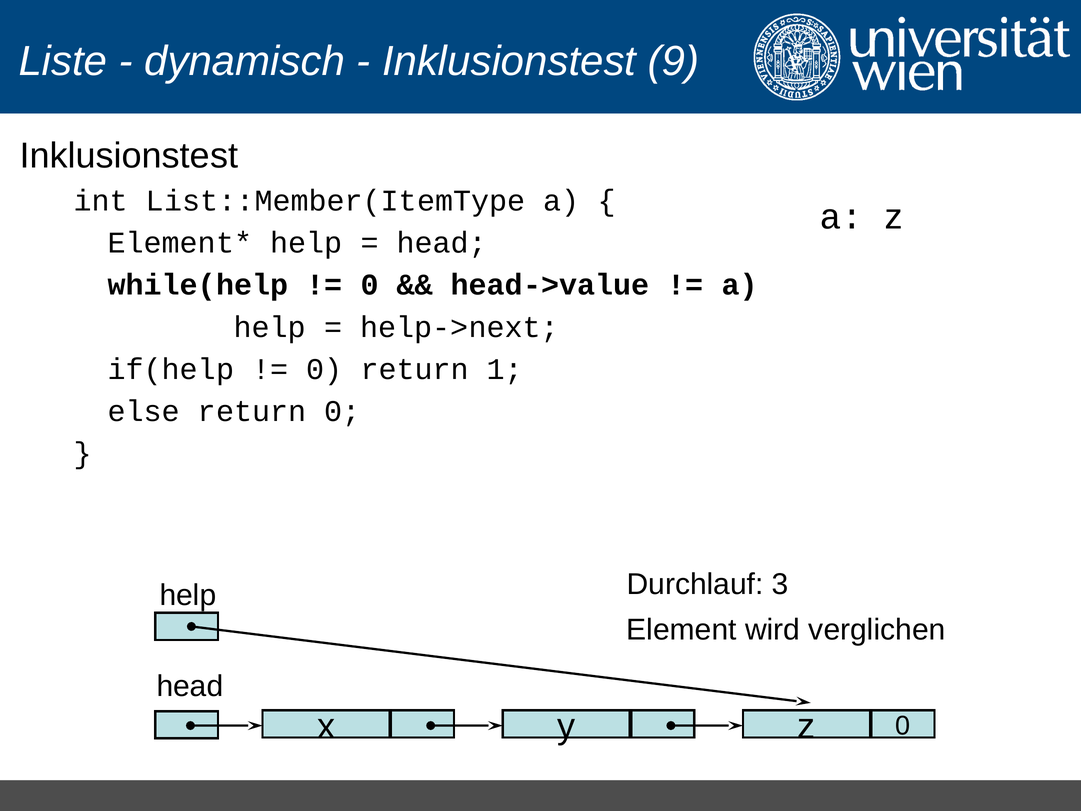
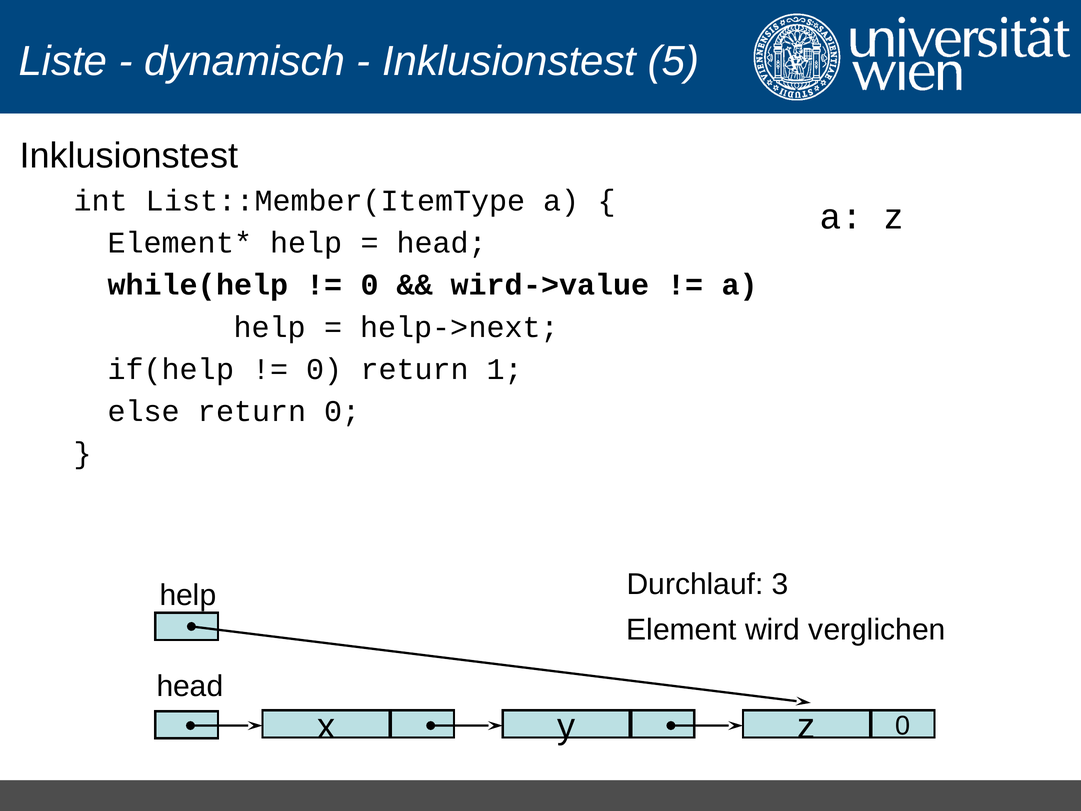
9: 9 -> 5
head->value: head->value -> wird->value
